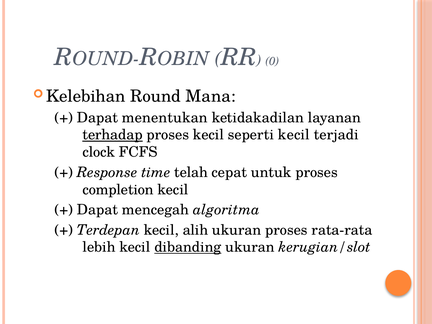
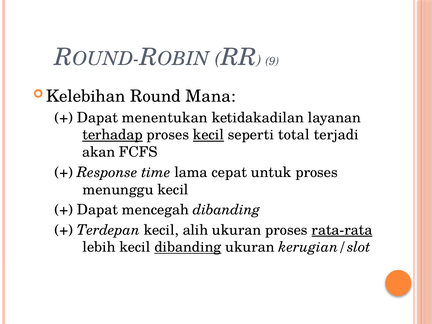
0: 0 -> 9
kecil at (208, 135) underline: none -> present
seperti kecil: kecil -> total
clock: clock -> akan
telah: telah -> lama
completion: completion -> menunggu
mencegah algoritma: algoritma -> dibanding
rata-rata underline: none -> present
